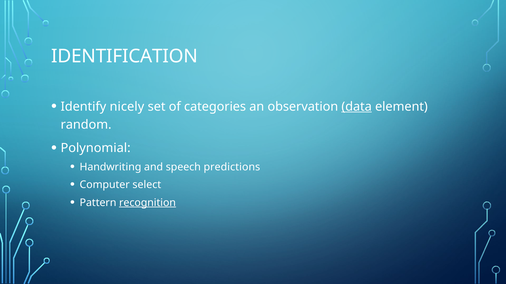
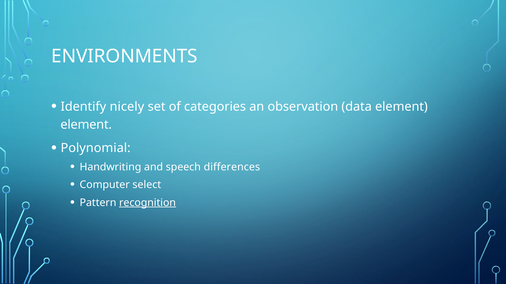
IDENTIFICATION: IDENTIFICATION -> ENVIRONMENTS
data underline: present -> none
random at (86, 125): random -> element
predictions: predictions -> differences
